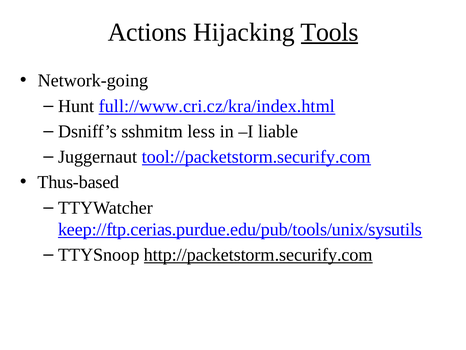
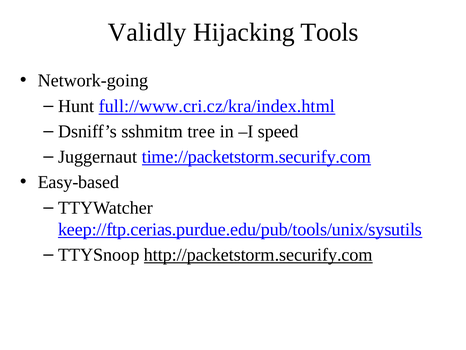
Actions: Actions -> Validly
Tools underline: present -> none
less: less -> tree
liable: liable -> speed
tool://packetstorm.securify.com: tool://packetstorm.securify.com -> time://packetstorm.securify.com
Thus-based: Thus-based -> Easy-based
